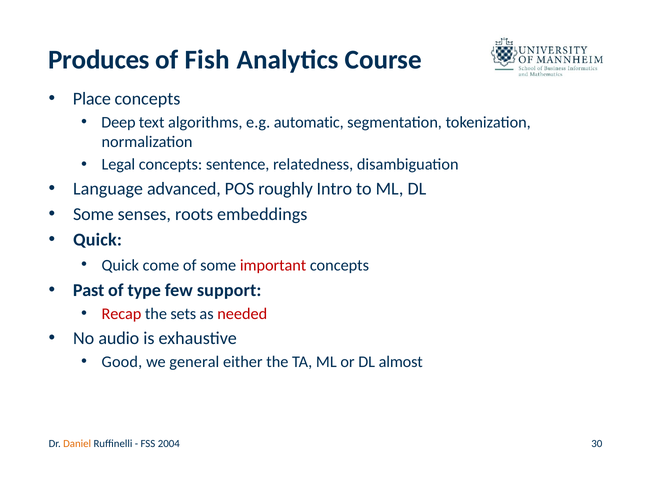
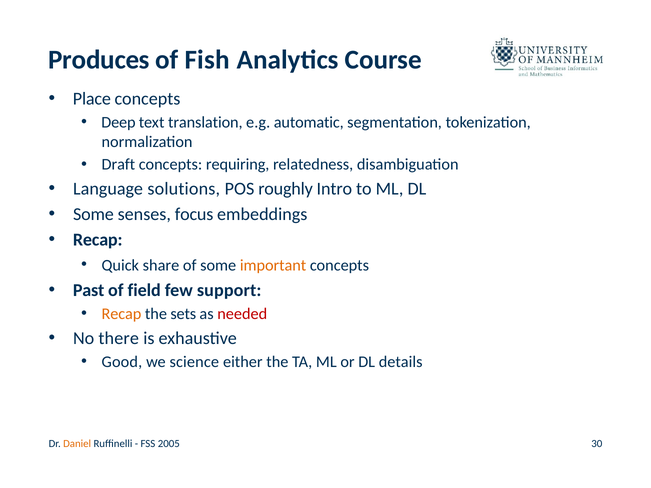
algorithms: algorithms -> translation
Legal: Legal -> Draft
sentence: sentence -> requiring
advanced: advanced -> solutions
roots: roots -> focus
Quick at (98, 240): Quick -> Recap
come: come -> share
important colour: red -> orange
type: type -> field
Recap at (121, 314) colour: red -> orange
audio: audio -> there
general: general -> science
almost: almost -> details
2004: 2004 -> 2005
